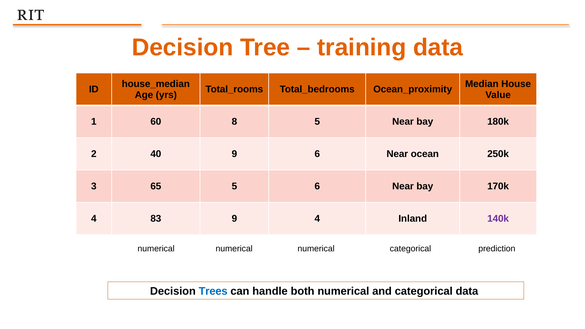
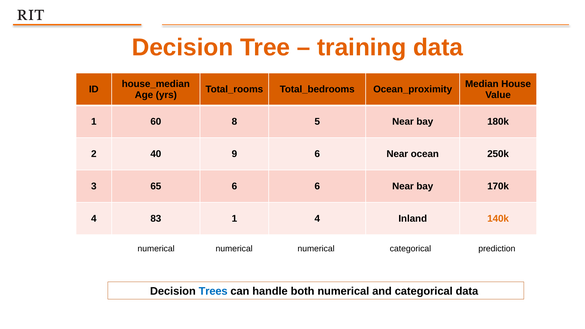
65 5: 5 -> 6
83 9: 9 -> 1
140k colour: purple -> orange
